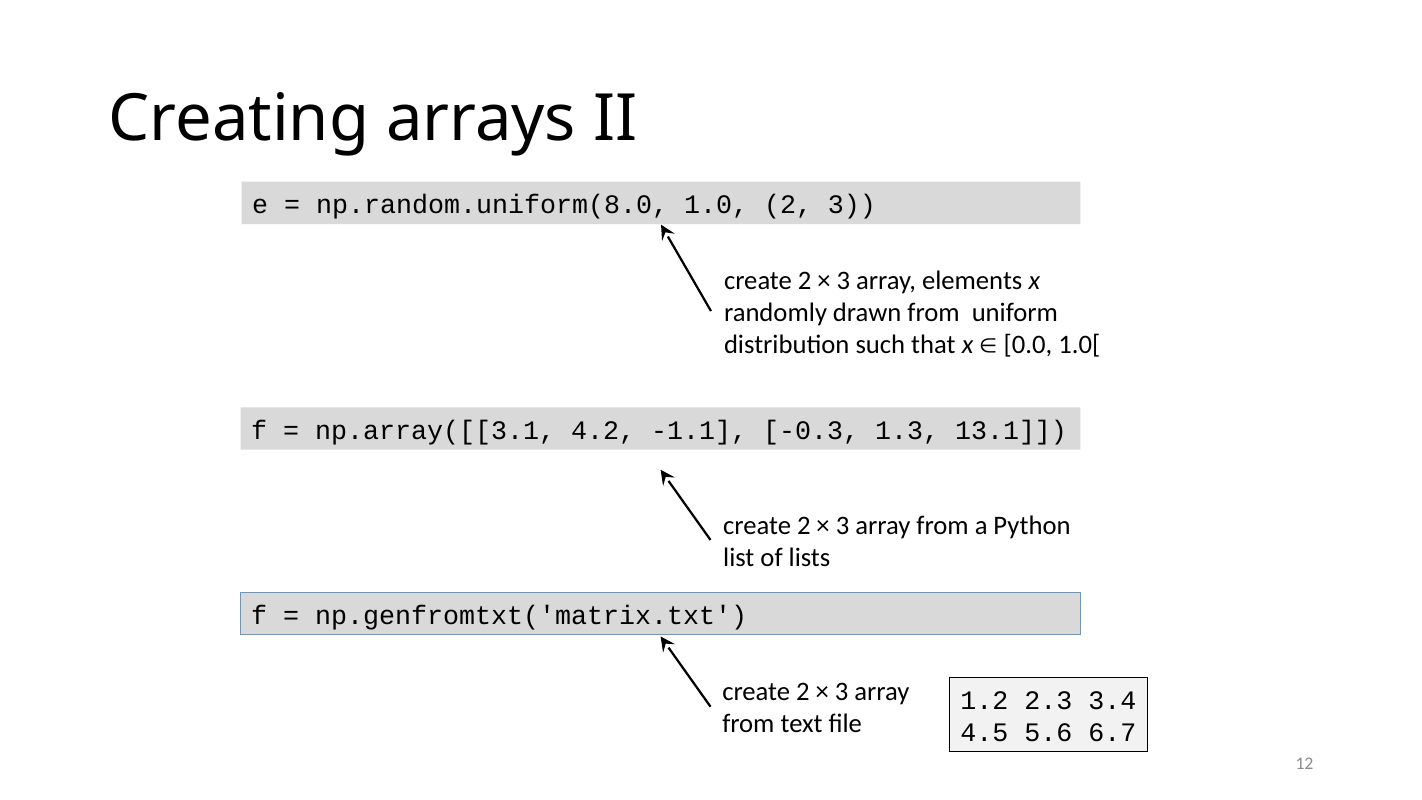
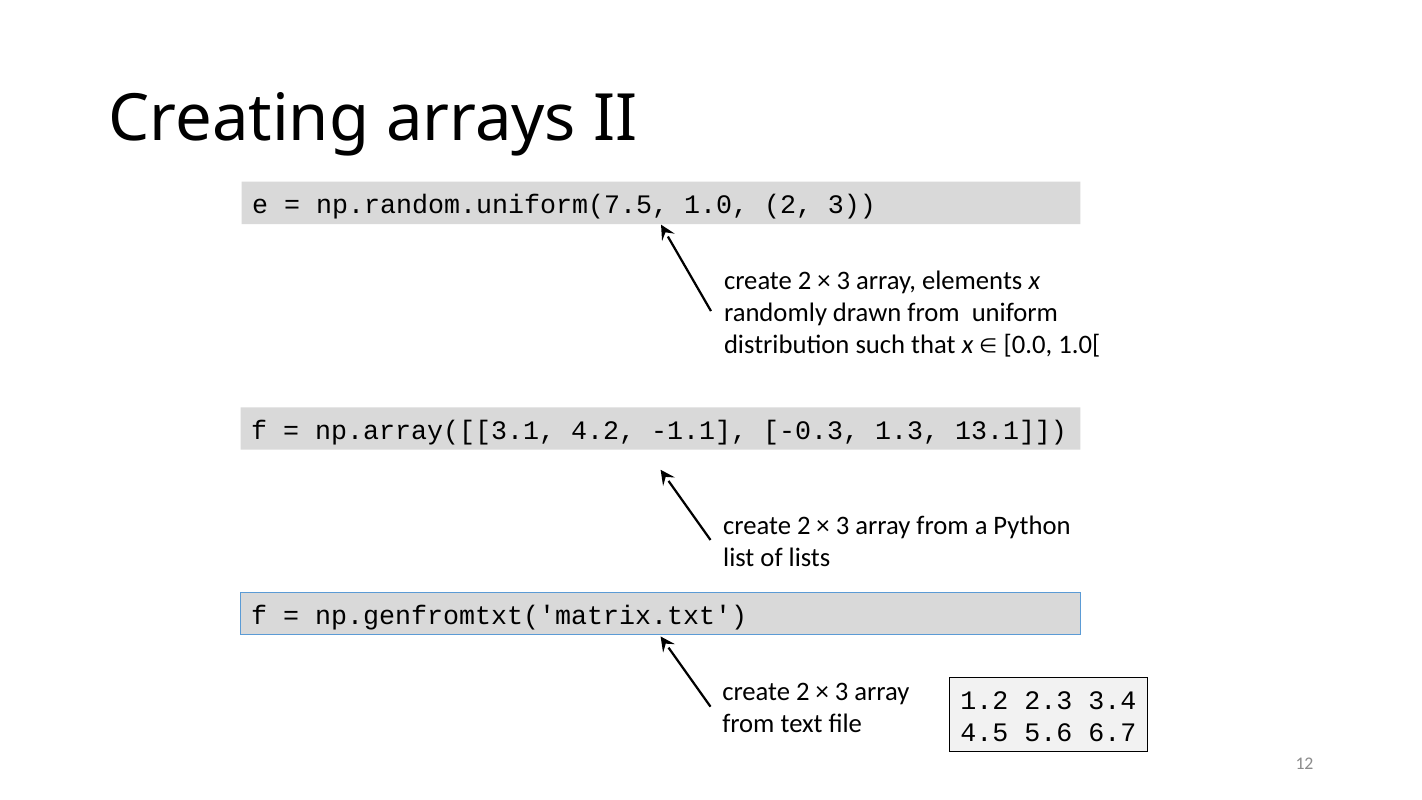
np.random.uniform(8.0: np.random.uniform(8.0 -> np.random.uniform(7.5
